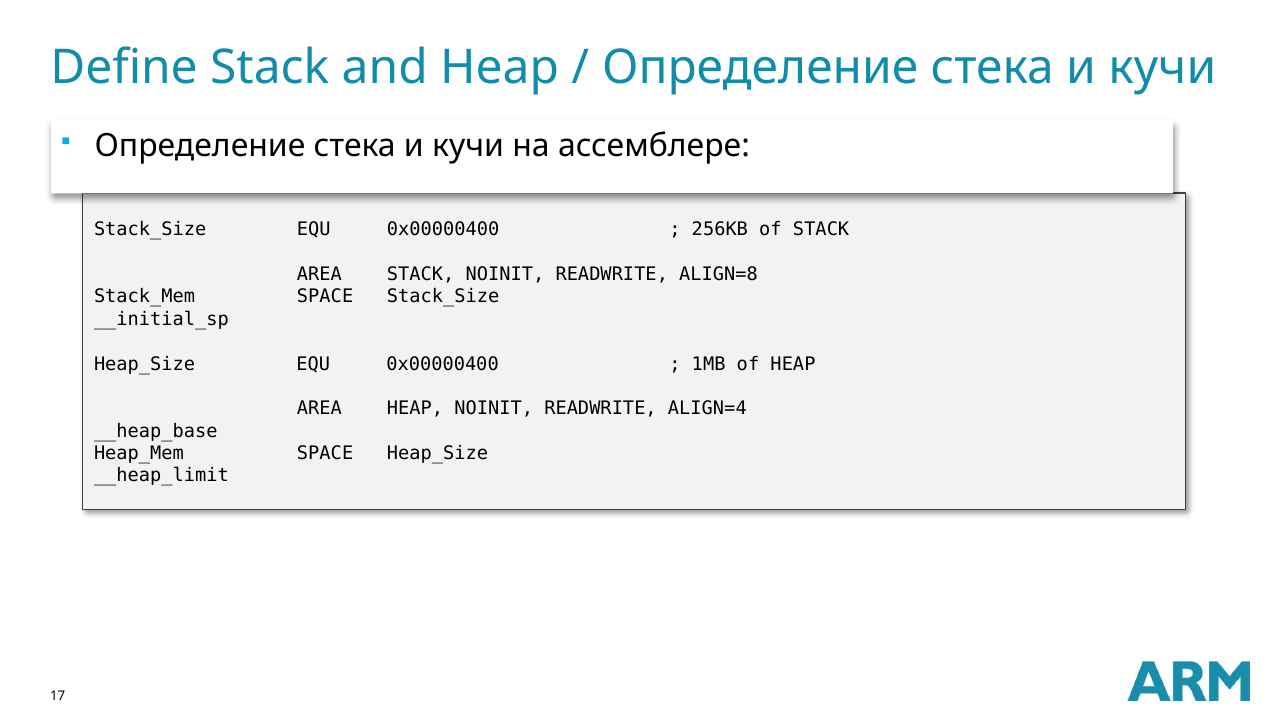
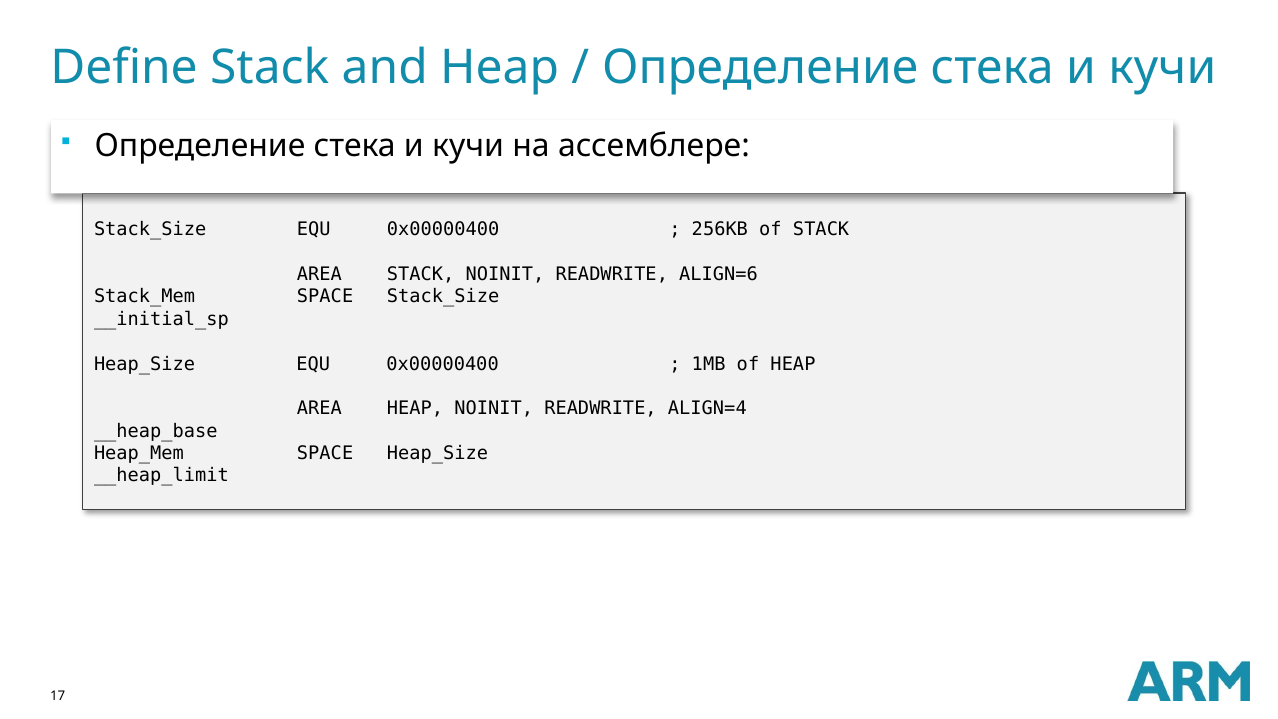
ALIGN=8: ALIGN=8 -> ALIGN=6
